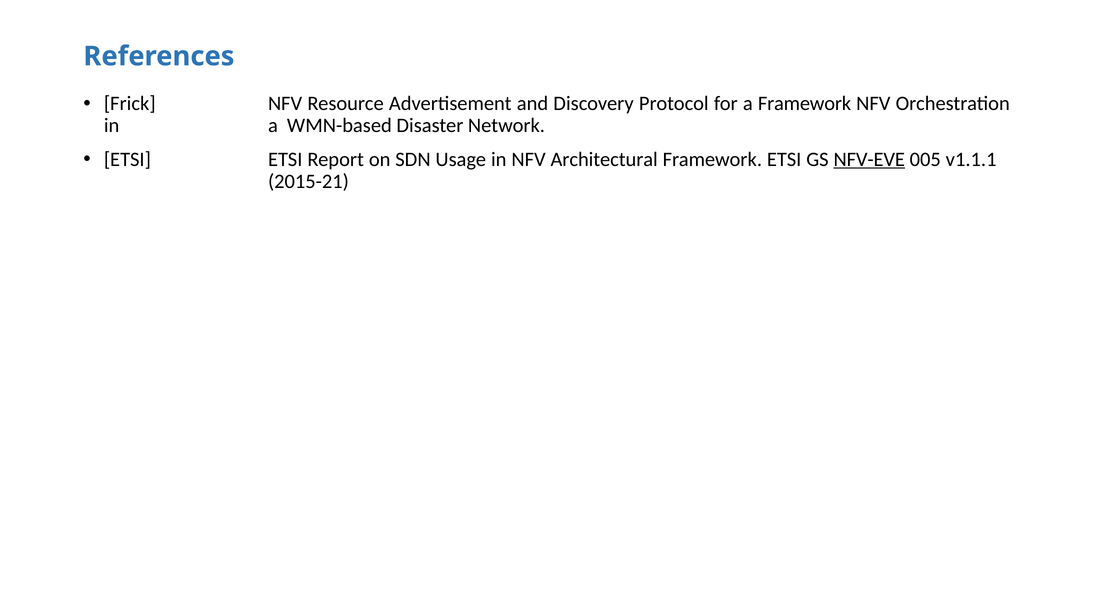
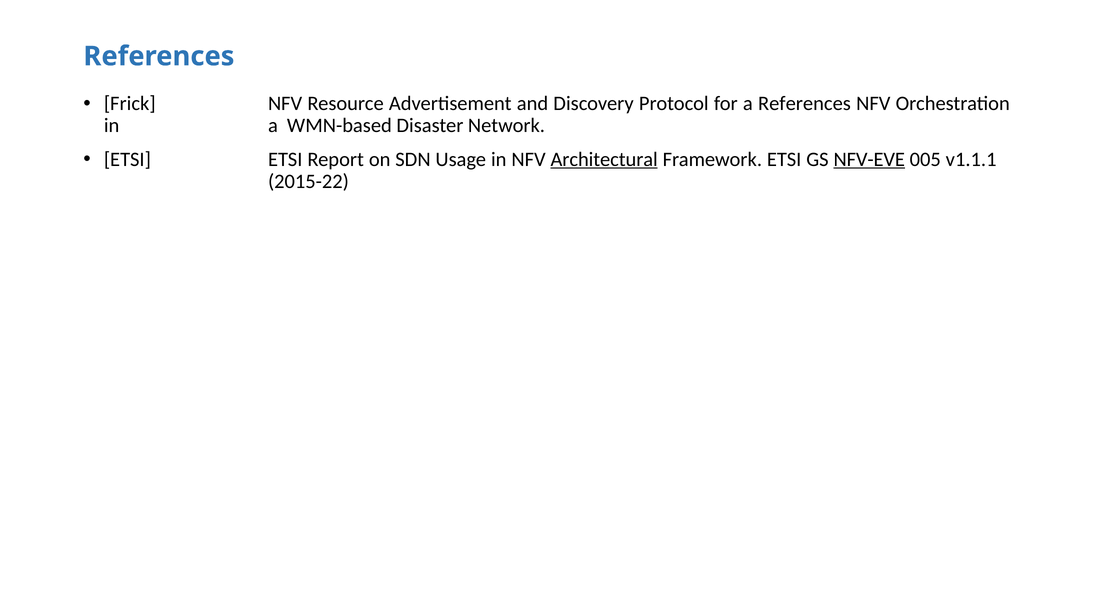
a Framework: Framework -> References
Architectural underline: none -> present
2015-21: 2015-21 -> 2015-22
